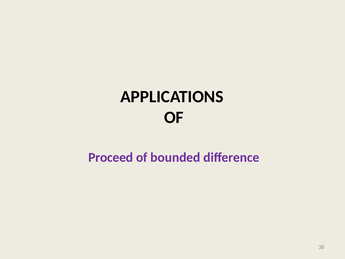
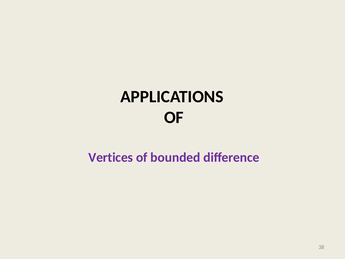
Proceed: Proceed -> Vertices
